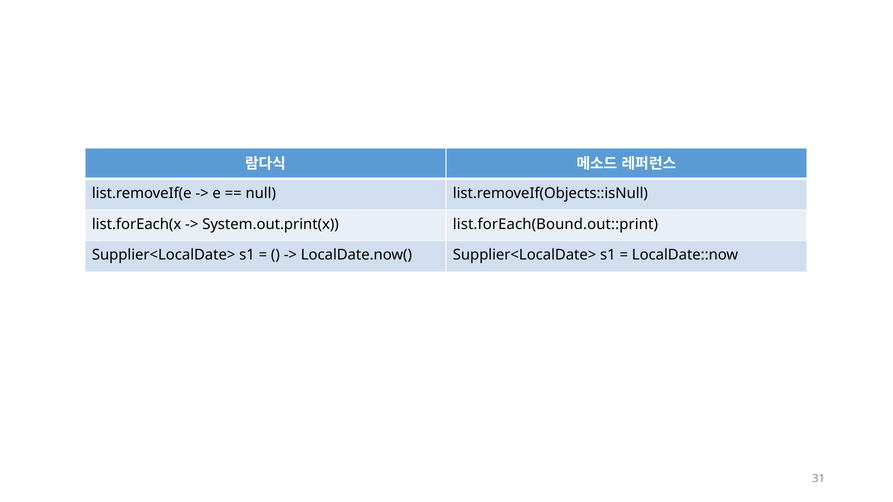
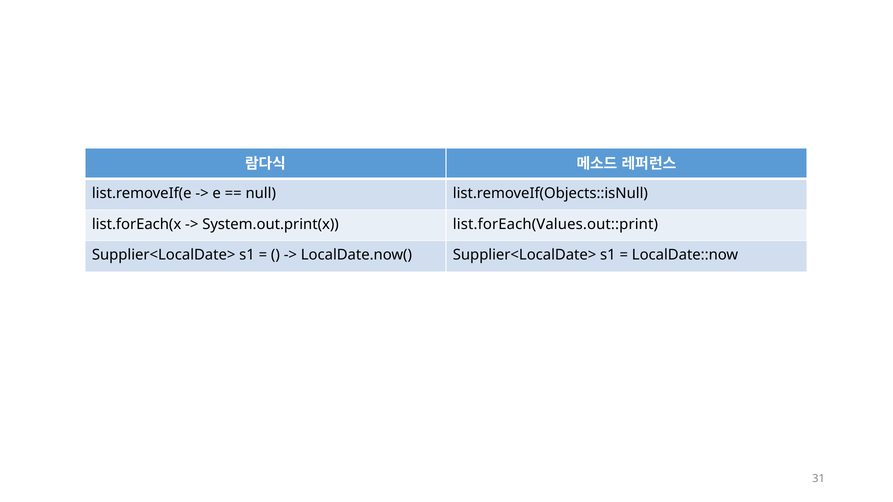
list.forEach(Bound.out::print: list.forEach(Bound.out::print -> list.forEach(Values.out::print
